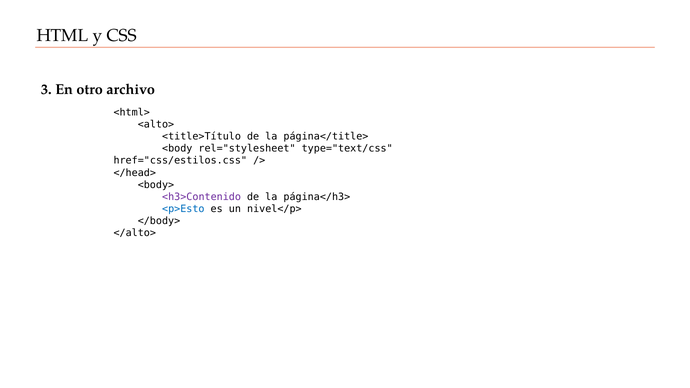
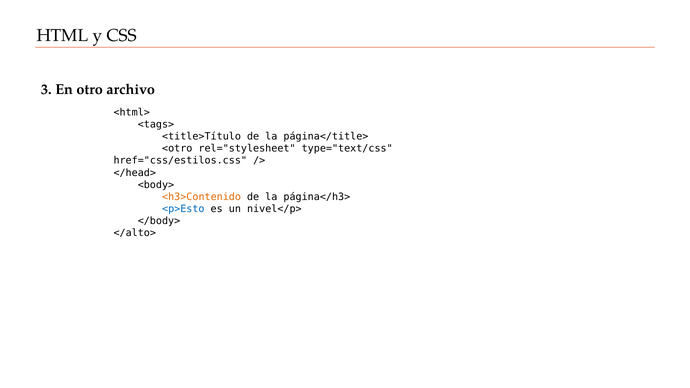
<alto>: <alto> -> <tags>
<body: <body -> <otro
<h3>Contenido colour: purple -> orange
